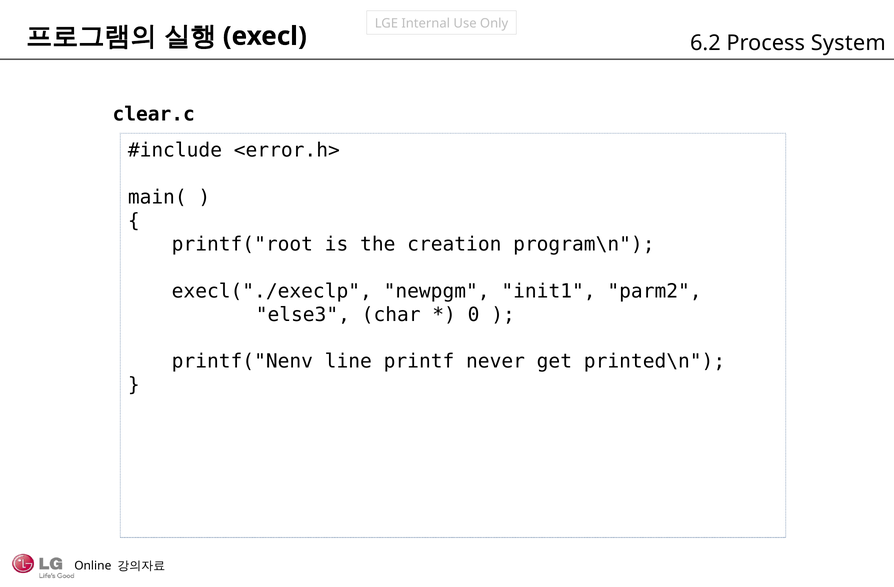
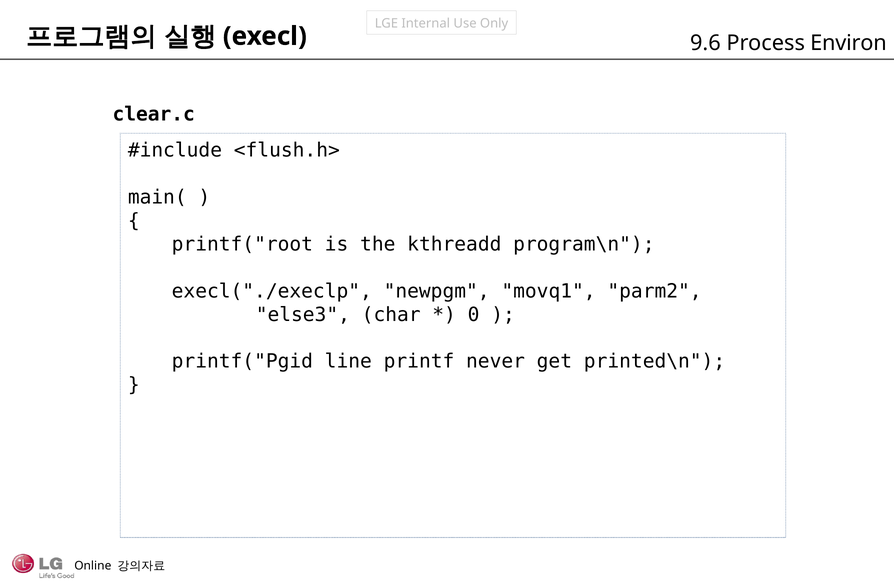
6.2: 6.2 -> 9.6
System: System -> Environ
<error.h>: <error.h> -> <flush.h>
creation: creation -> kthreadd
init1: init1 -> movq1
printf("Nenv: printf("Nenv -> printf("Pgid
